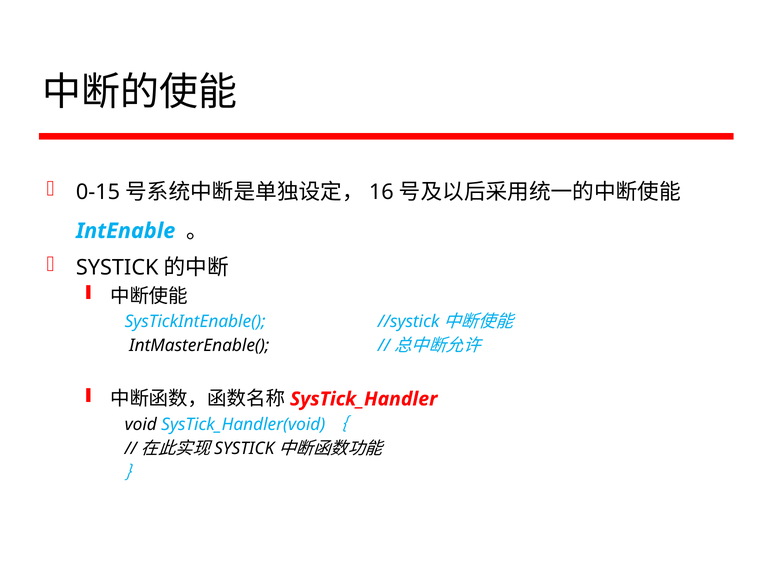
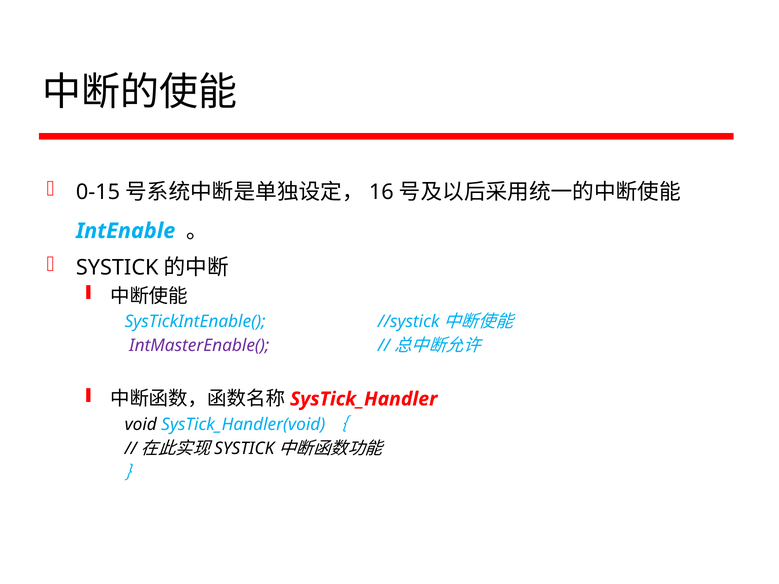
IntMasterEnable( colour: black -> purple
